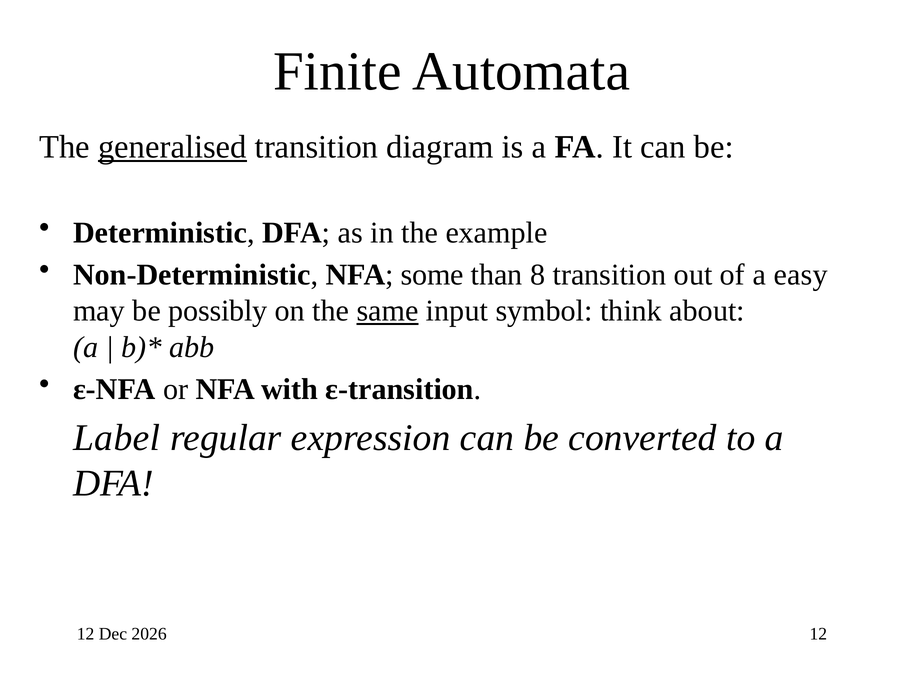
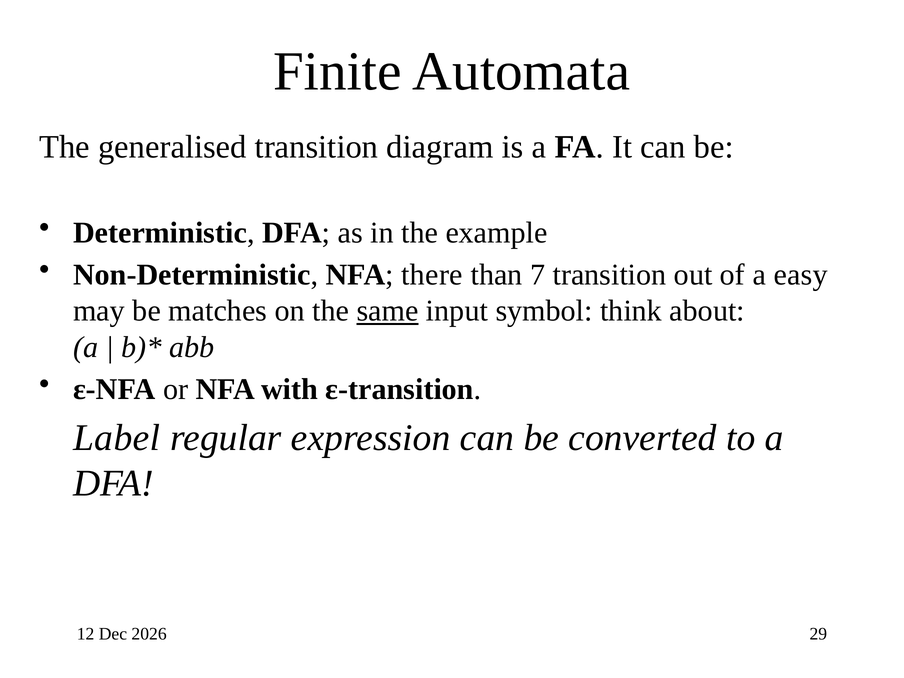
generalised underline: present -> none
some: some -> there
8: 8 -> 7
possibly: possibly -> matches
12 at (818, 634): 12 -> 29
